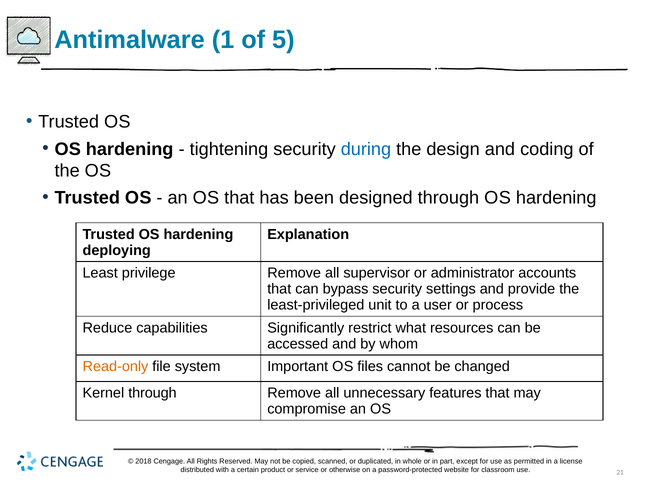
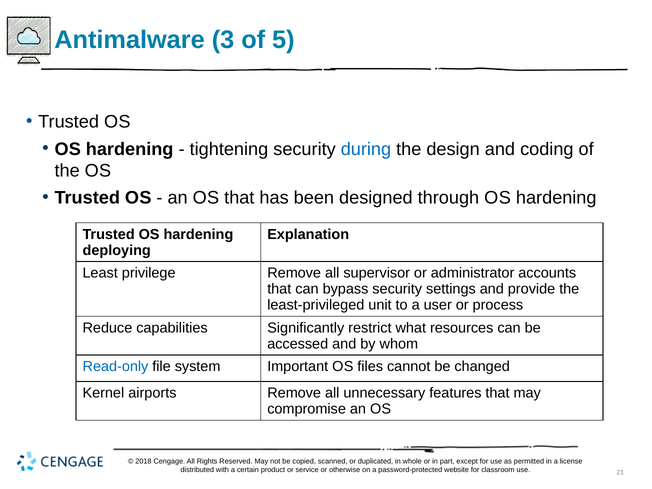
1: 1 -> 3
Read-only colour: orange -> blue
Kernel through: through -> airports
